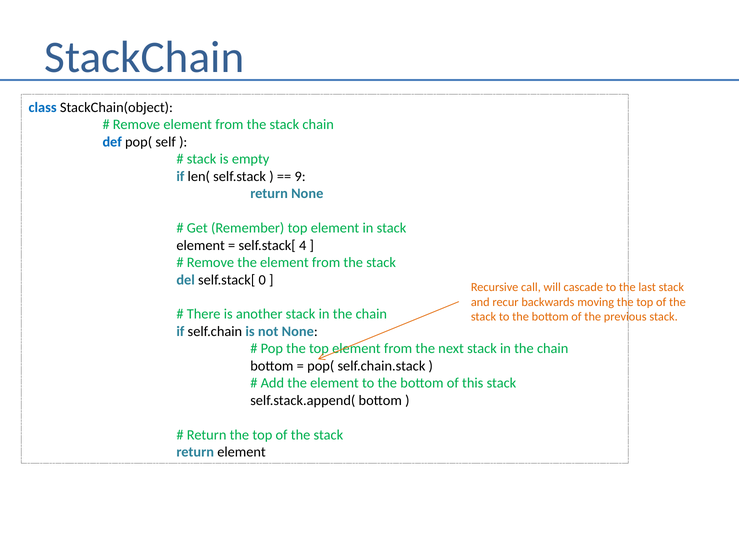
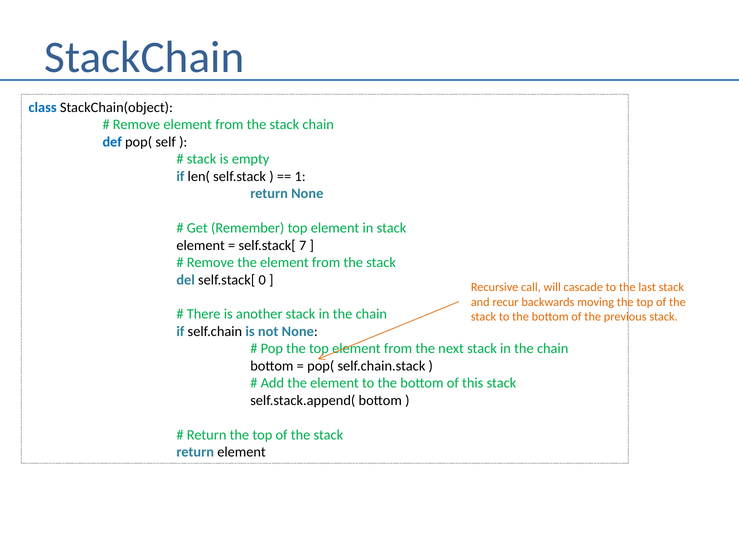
9: 9 -> 1
4: 4 -> 7
